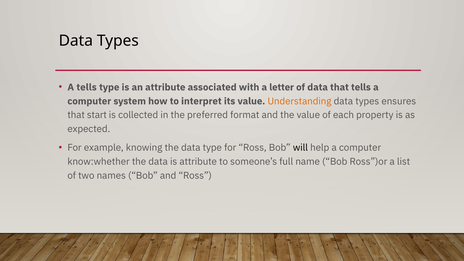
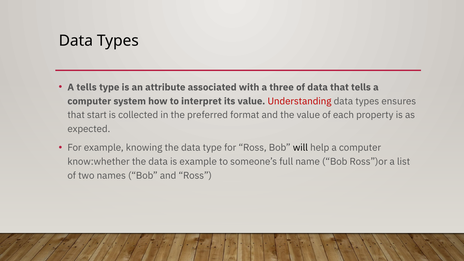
letter: letter -> three
Understanding colour: orange -> red
is attribute: attribute -> example
